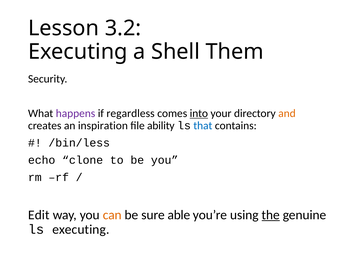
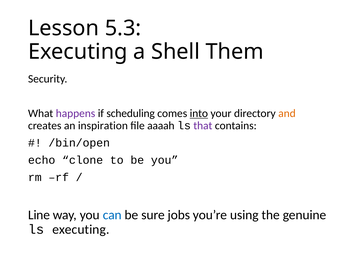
3.2: 3.2 -> 5.3
regardless: regardless -> scheduling
ability: ability -> aaaah
that colour: blue -> purple
/bin/less: /bin/less -> /bin/open
Edit: Edit -> Line
can colour: orange -> blue
able: able -> jobs
the underline: present -> none
